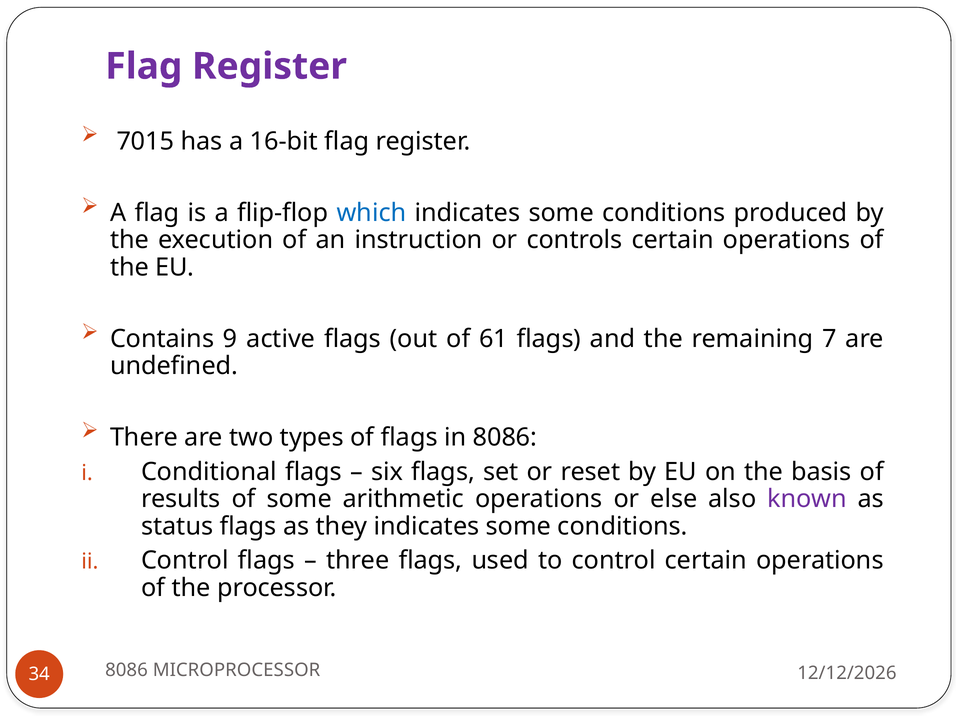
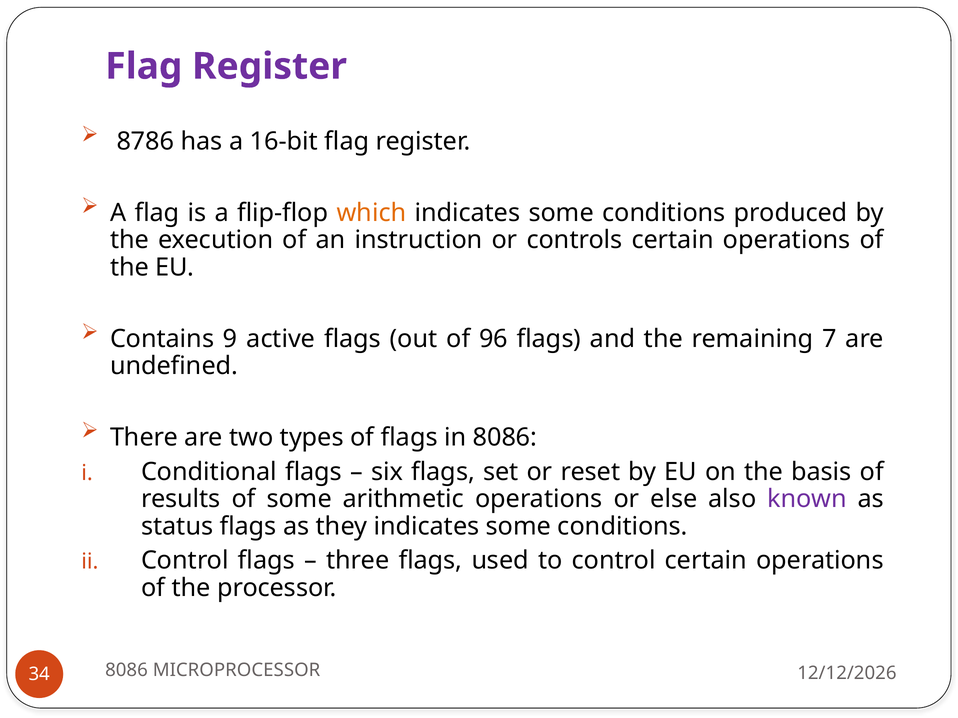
7015: 7015 -> 8786
which colour: blue -> orange
61: 61 -> 96
